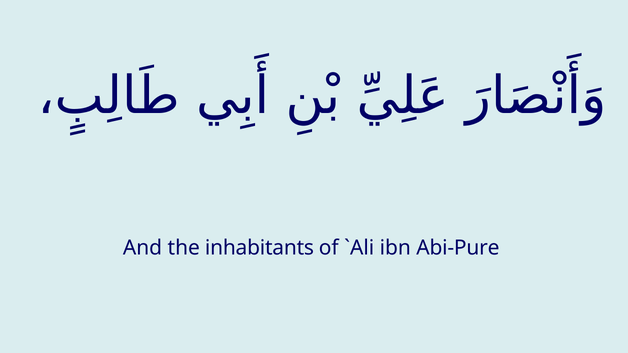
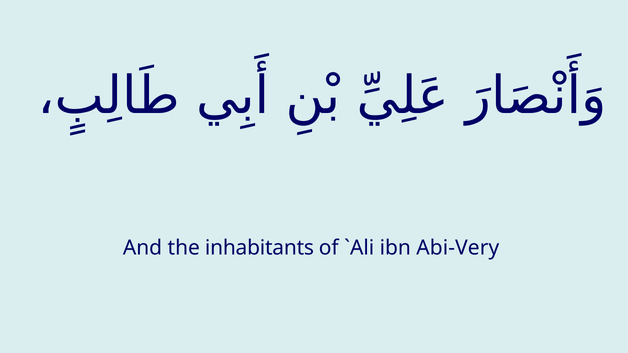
Abi-Pure: Abi-Pure -> Abi-Very
